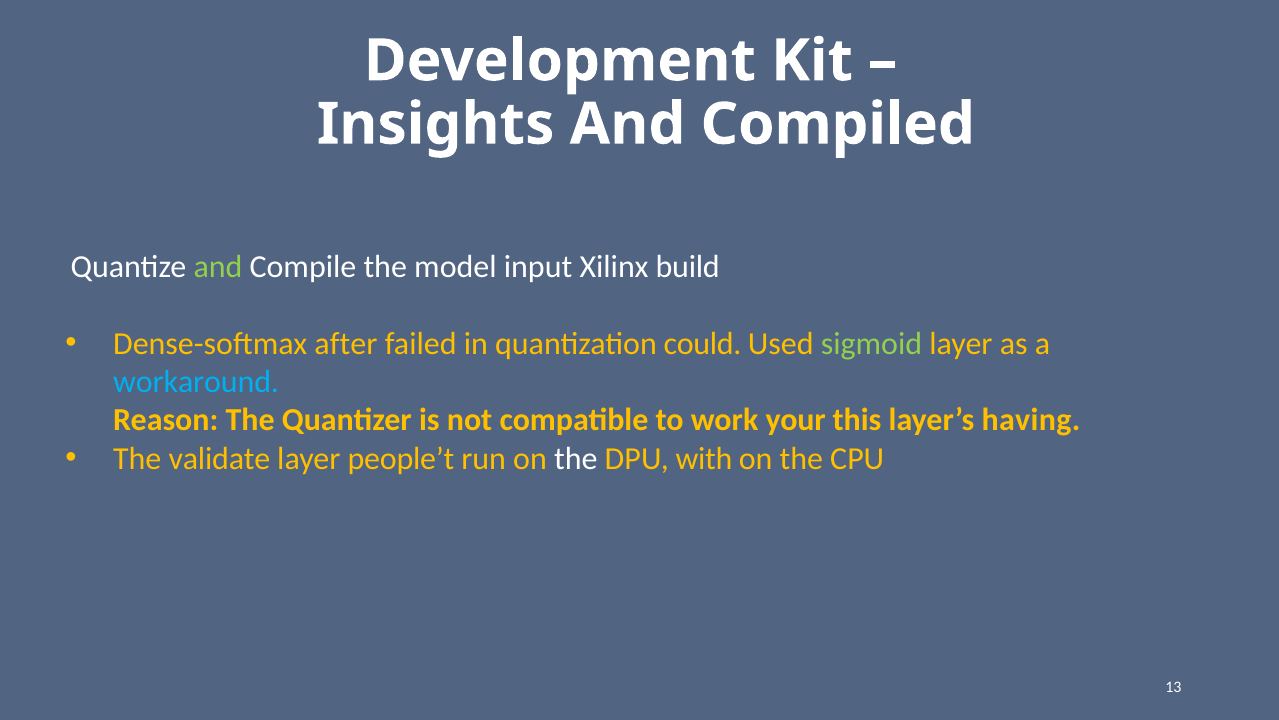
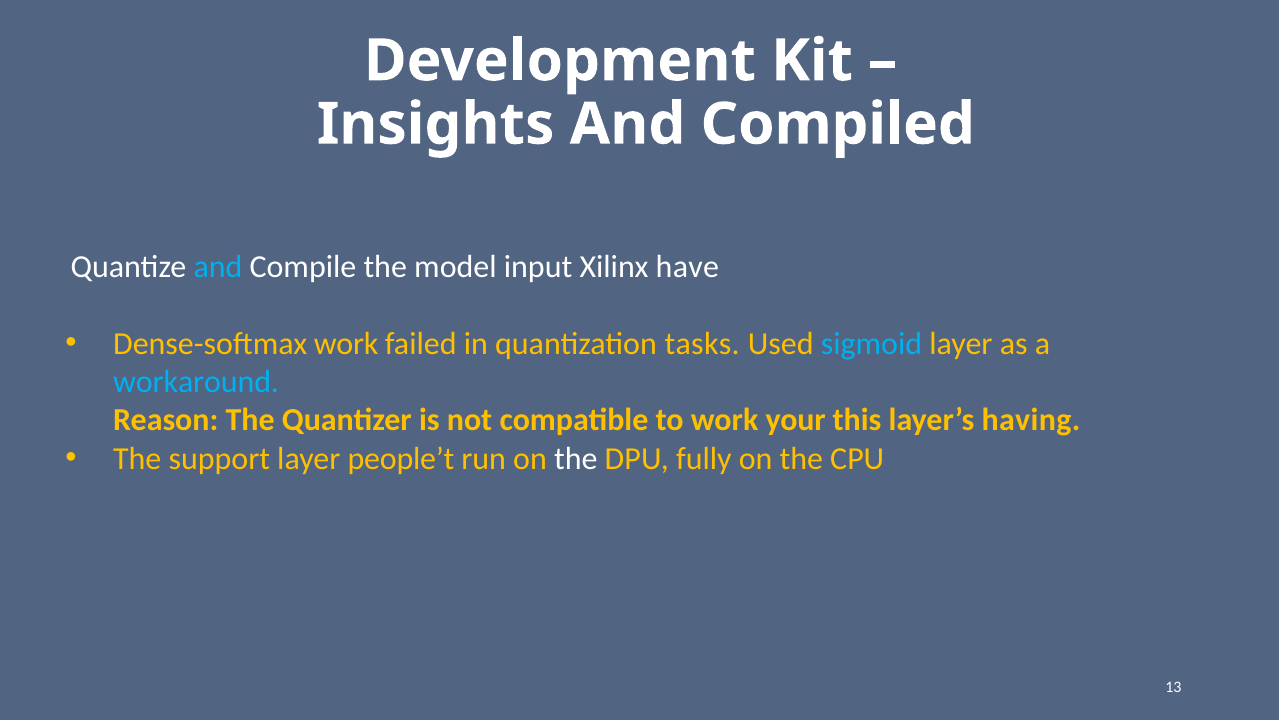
and at (218, 267) colour: light green -> light blue
build: build -> have
Dense-softmax after: after -> work
could: could -> tasks
sigmoid colour: light green -> light blue
validate: validate -> support
with: with -> fully
